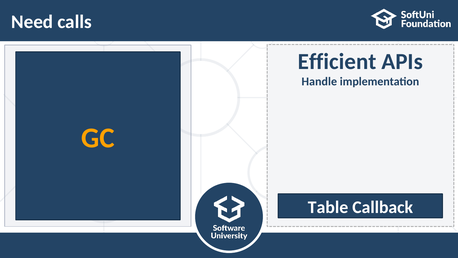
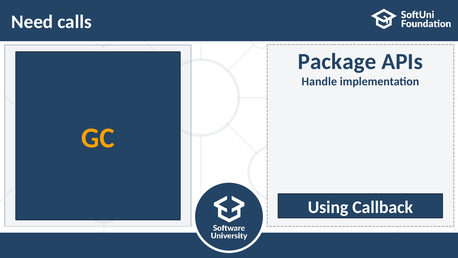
Efficient: Efficient -> Package
Table: Table -> Using
